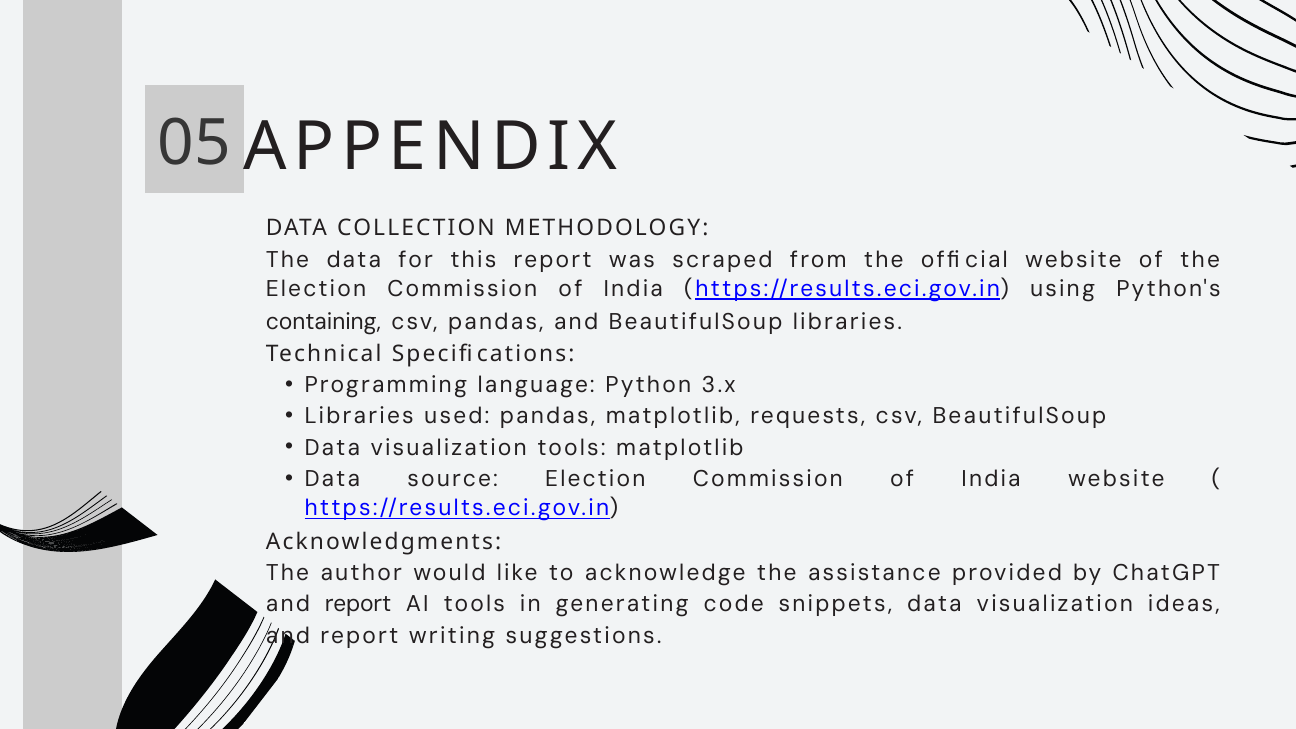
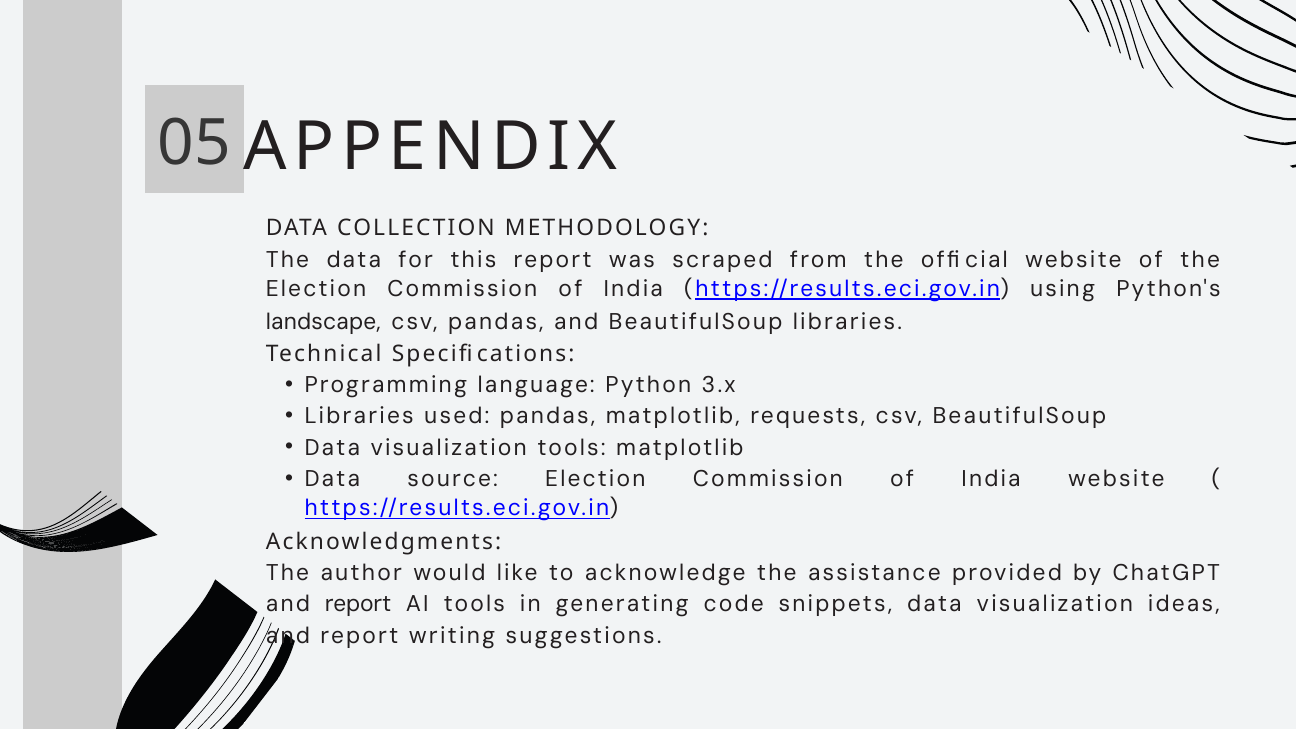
containing: containing -> landscape
